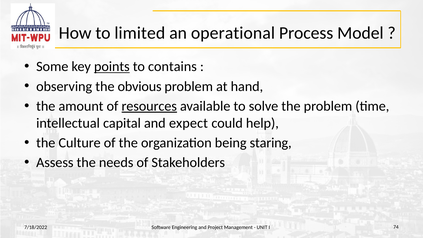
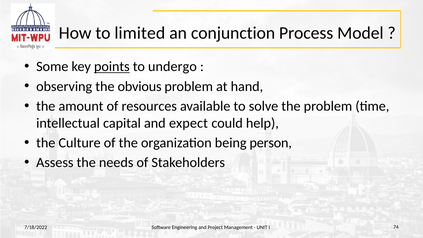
operational: operational -> conjunction
contains: contains -> undergo
resources underline: present -> none
staring: staring -> person
